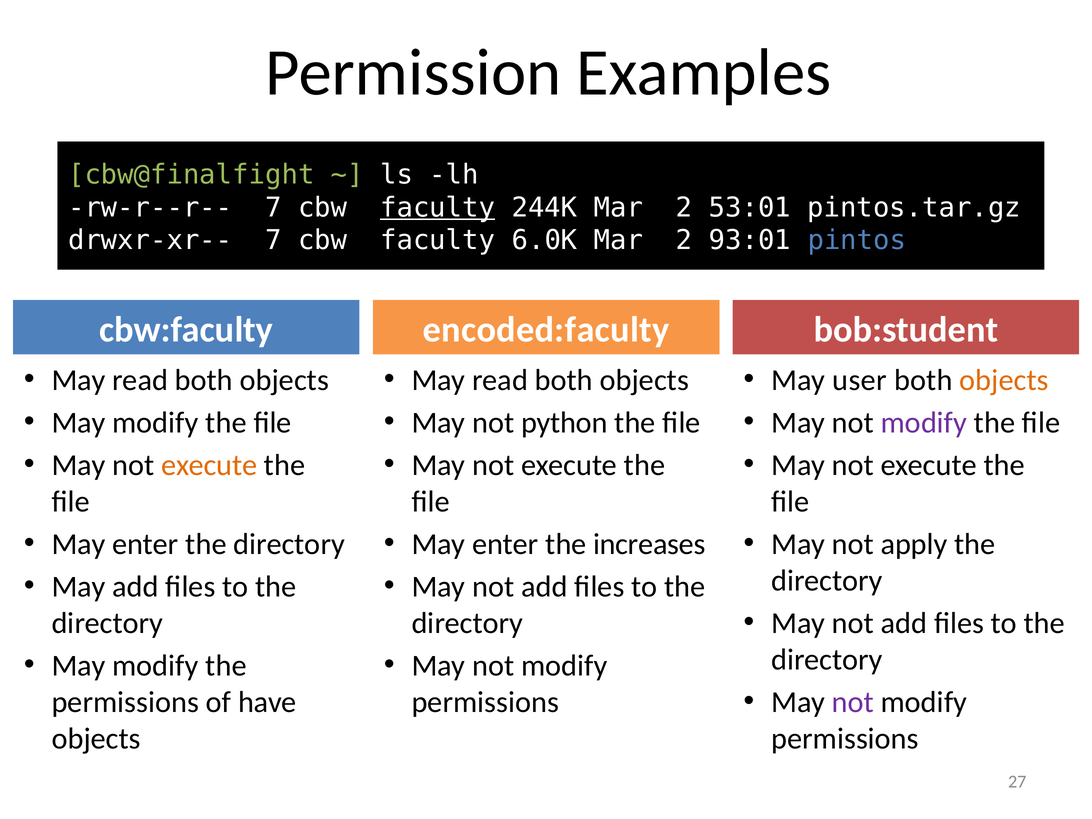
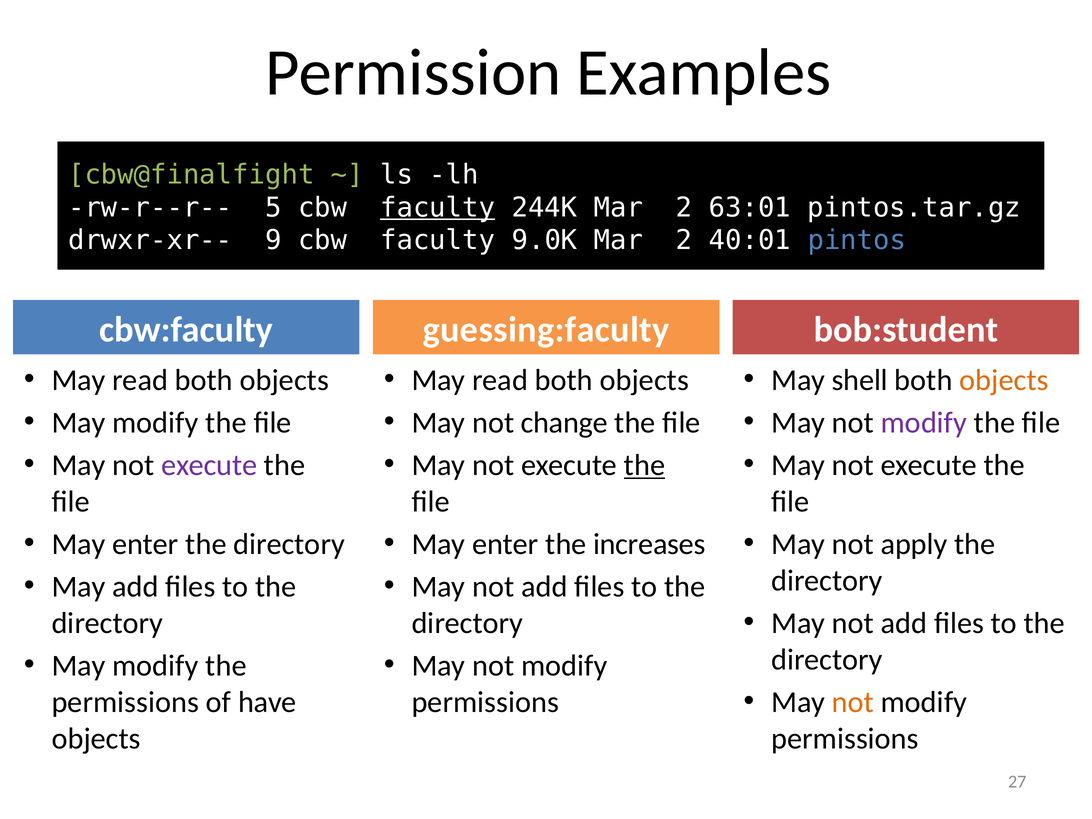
rw-r--r-- 7: 7 -> 5
53:01: 53:01 -> 63:01
drwxr-xr-- 7: 7 -> 9
6.0K: 6.0K -> 9.0K
93:01: 93:01 -> 40:01
encoded:faculty: encoded:faculty -> guessing:faculty
user: user -> shell
python: python -> change
execute at (209, 465) colour: orange -> purple
the at (645, 465) underline: none -> present
not at (853, 702) colour: purple -> orange
